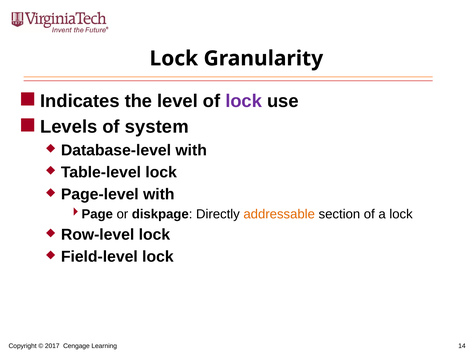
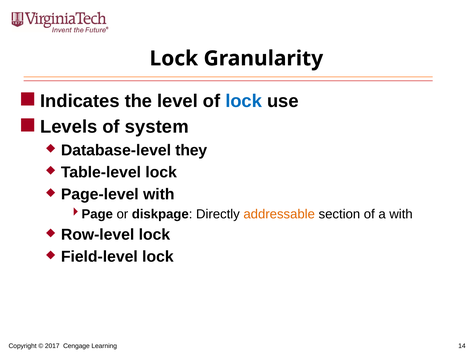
lock at (244, 101) colour: purple -> blue
Database-level with: with -> they
a lock: lock -> with
